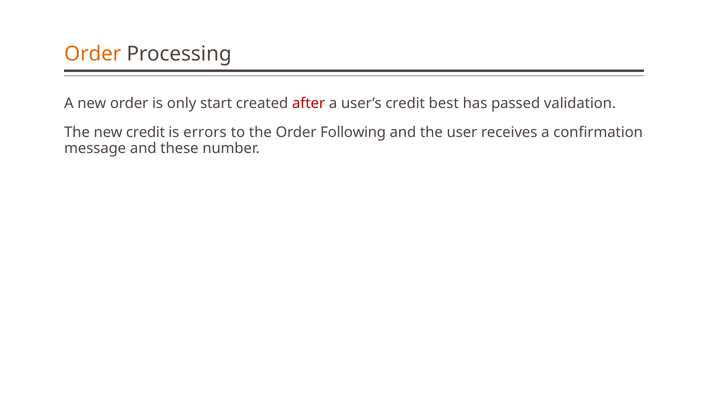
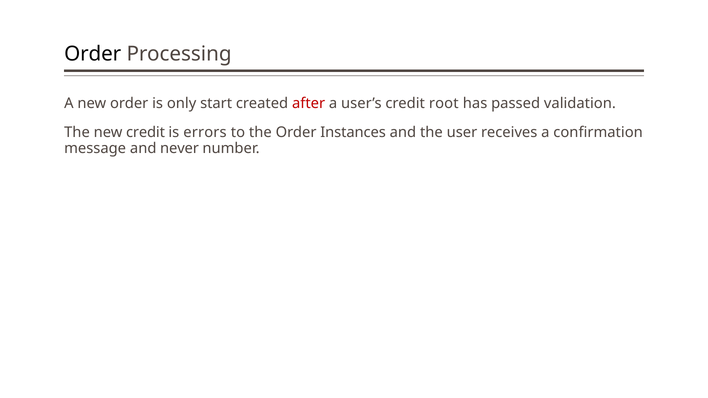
Order at (93, 54) colour: orange -> black
best: best -> root
Following: Following -> Instances
these: these -> never
